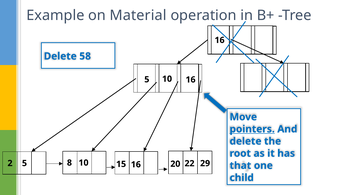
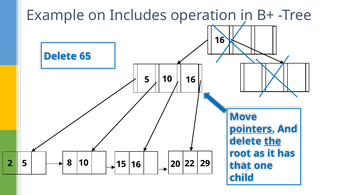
Material: Material -> Includes
58: 58 -> 65
the underline: none -> present
